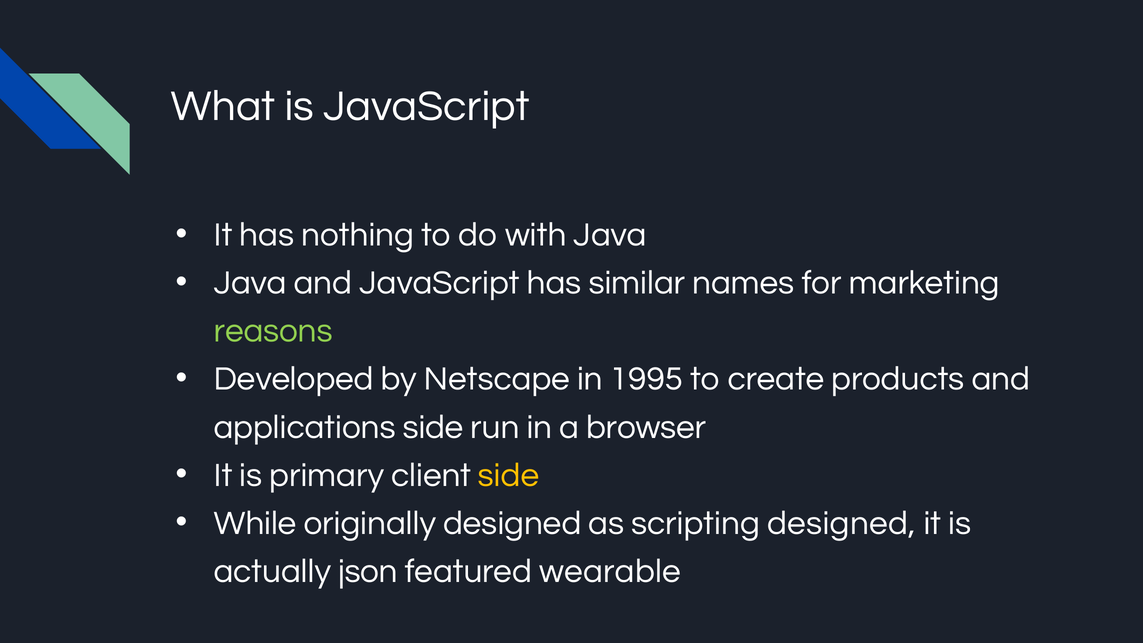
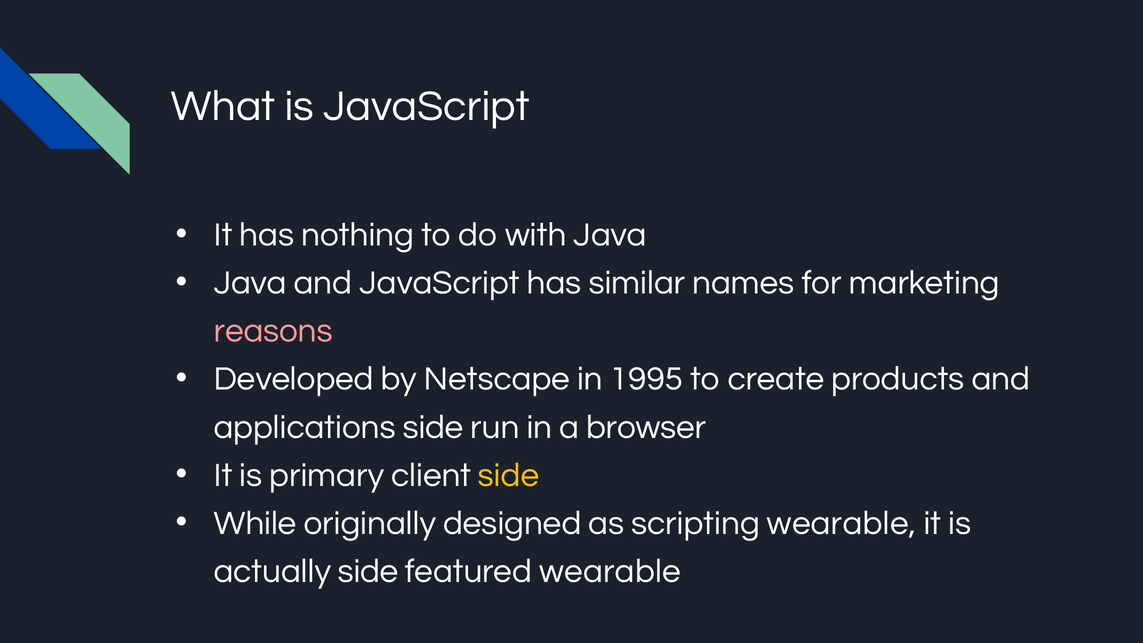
reasons colour: light green -> pink
scripting designed: designed -> wearable
actually json: json -> side
